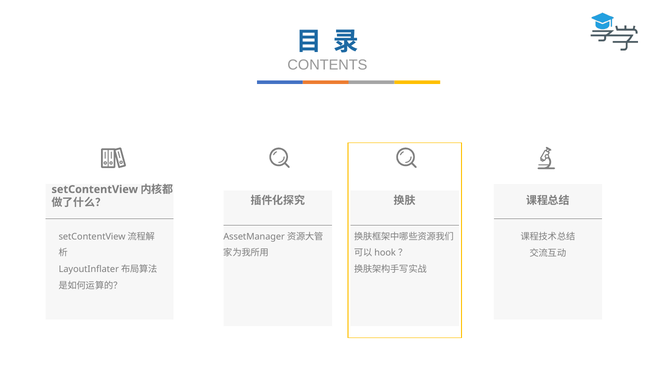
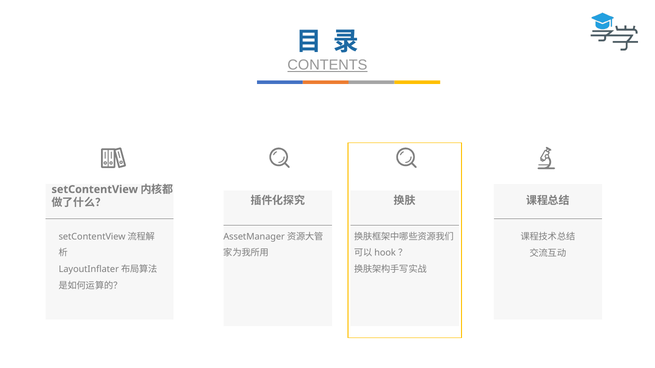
CONTENTS underline: none -> present
